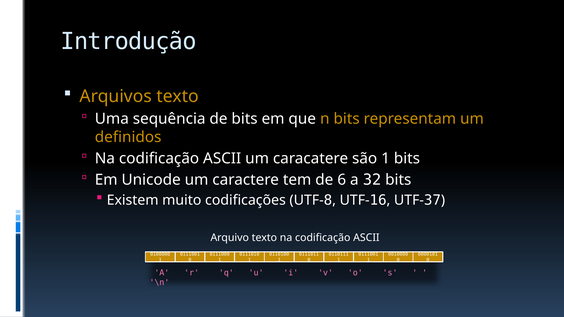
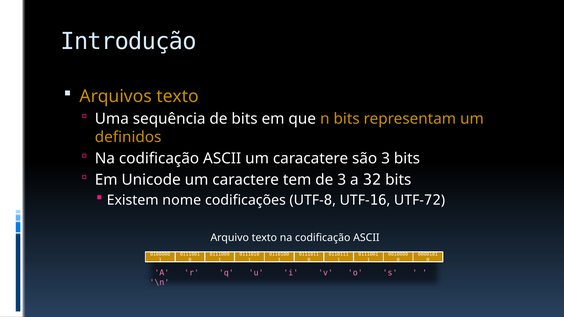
são 1: 1 -> 3
de 6: 6 -> 3
muito: muito -> nome
37: 37 -> 72
